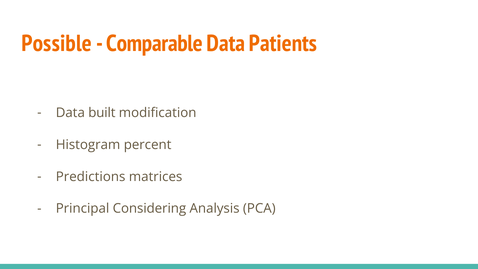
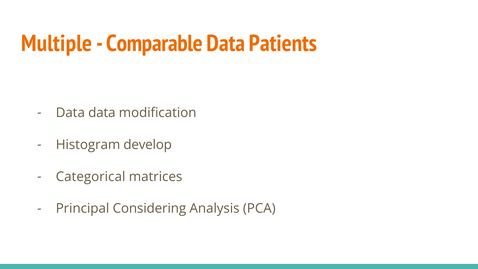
Possible: Possible -> Multiple
Data built: built -> data
percent: percent -> develop
Predictions: Predictions -> Categorical
